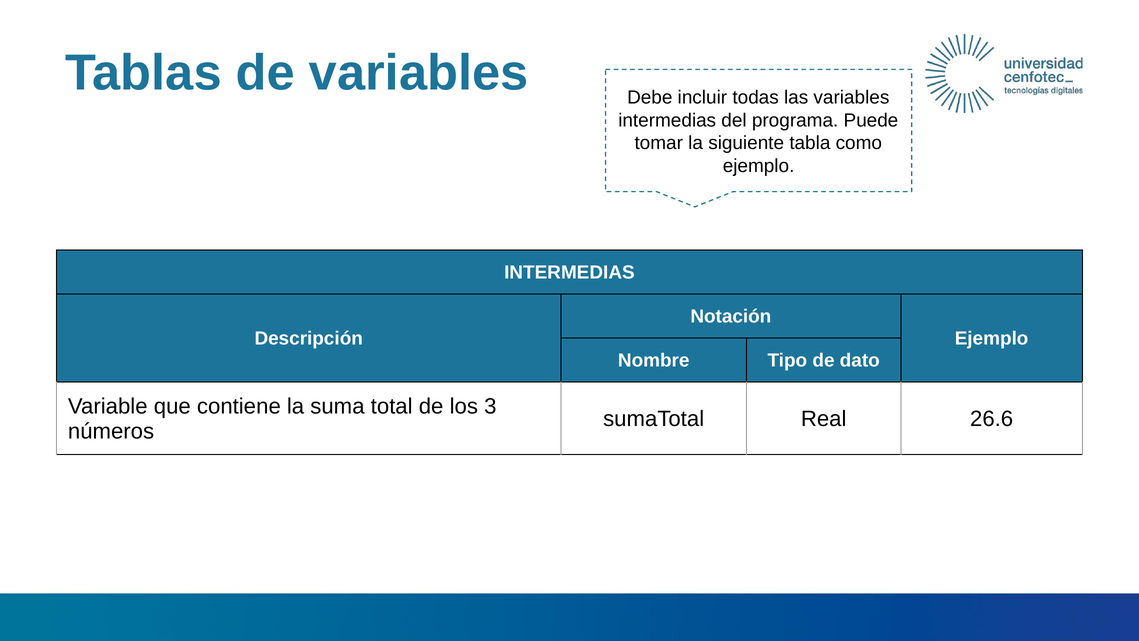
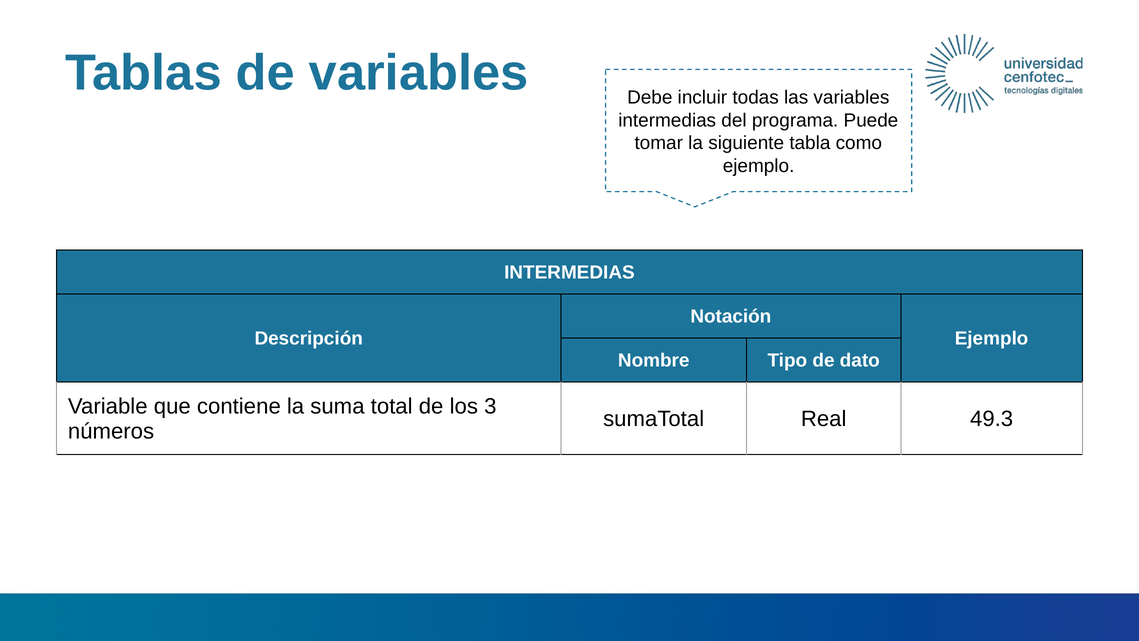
26.6: 26.6 -> 49.3
